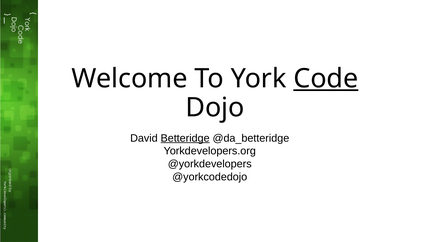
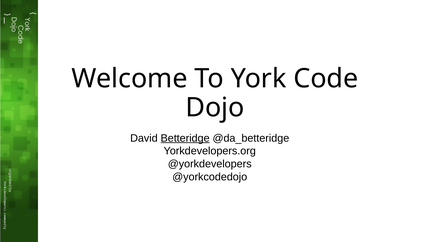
Code underline: present -> none
